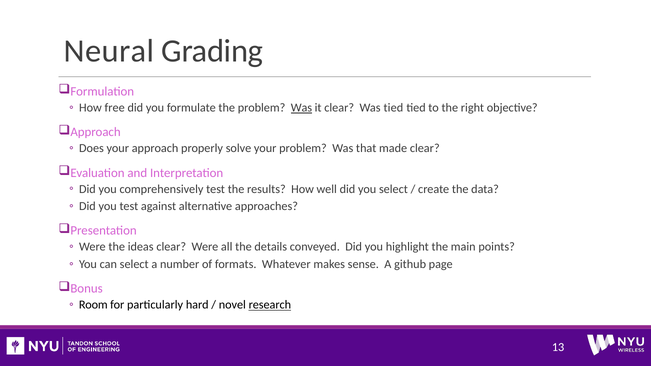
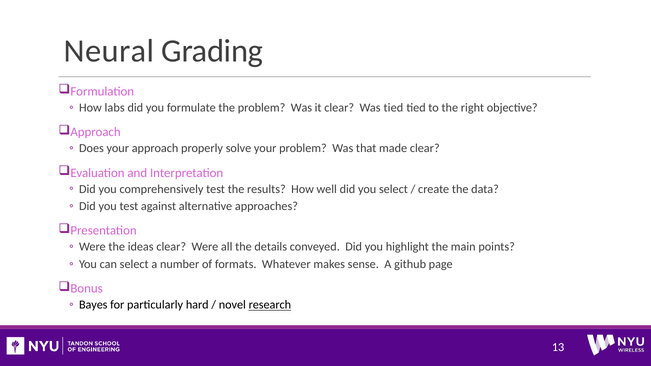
free: free -> labs
Was at (301, 108) underline: present -> none
Room: Room -> Bayes
